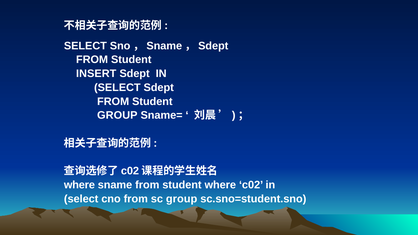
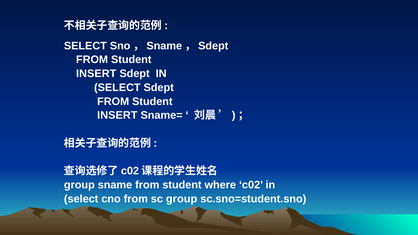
GROUP at (117, 115): GROUP -> INSERT
where at (79, 185): where -> group
